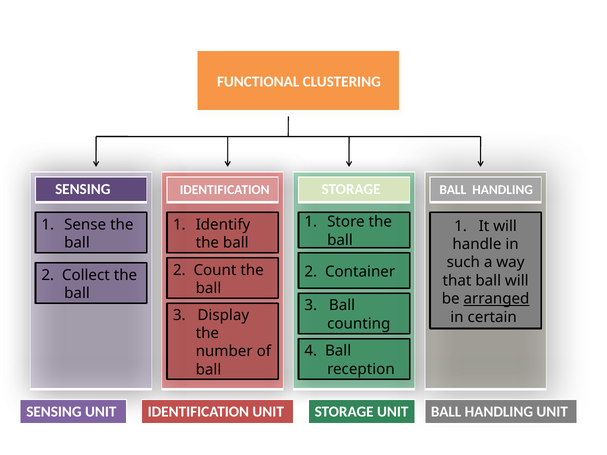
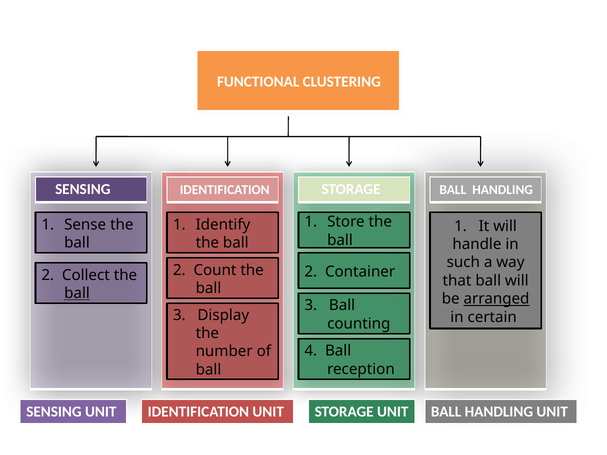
ball at (77, 293) underline: none -> present
